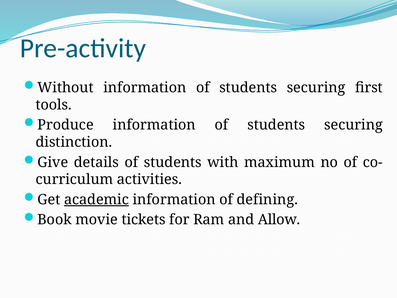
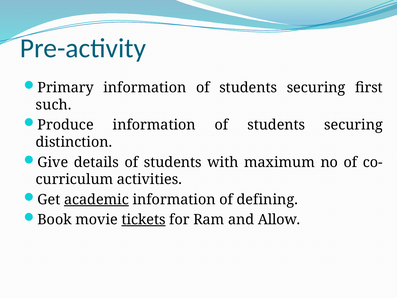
Without: Without -> Primary
tools: tools -> such
tickets underline: none -> present
